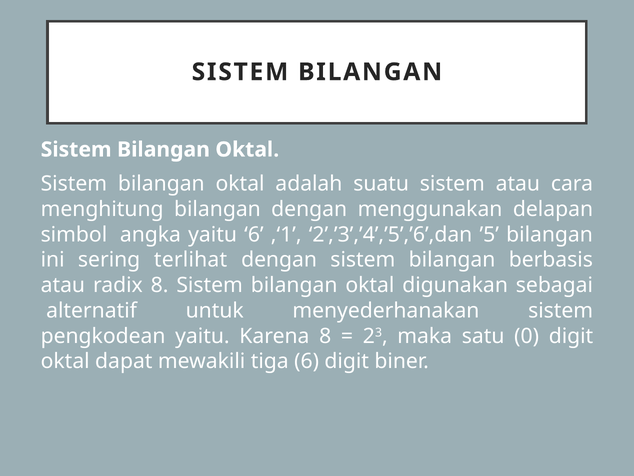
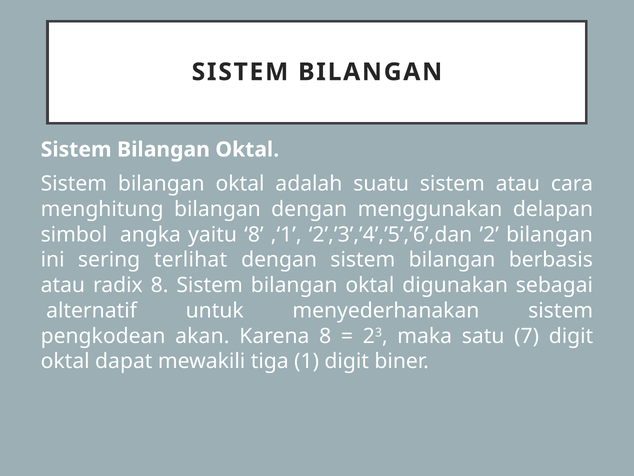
yaitu 6: 6 -> 8
’5: ’5 -> ’2
pengkodean yaitu: yaitu -> akan
0: 0 -> 7
tiga 6: 6 -> 1
